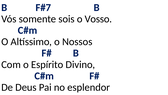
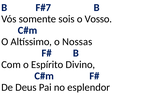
Nossos: Nossos -> Nossas
